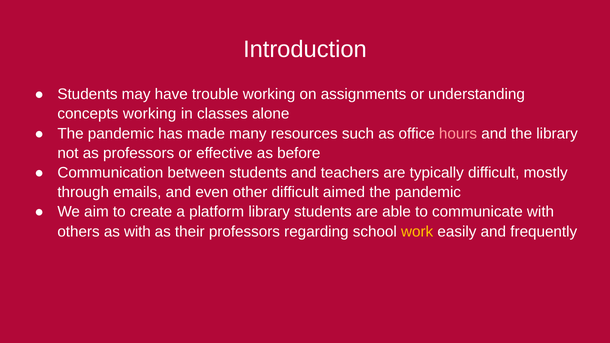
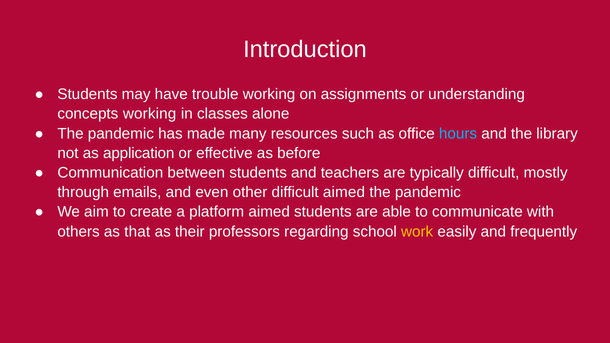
hours colour: pink -> light blue
as professors: professors -> application
platform library: library -> aimed
as with: with -> that
